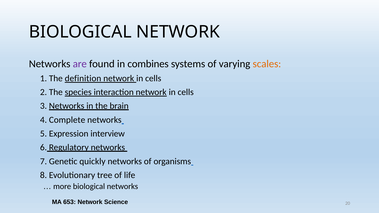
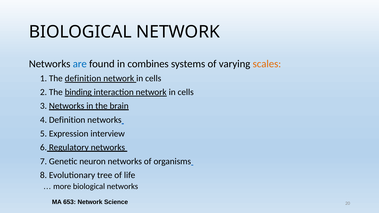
are colour: purple -> blue
species: species -> binding
Complete at (67, 120): Complete -> Definition
quickly: quickly -> neuron
